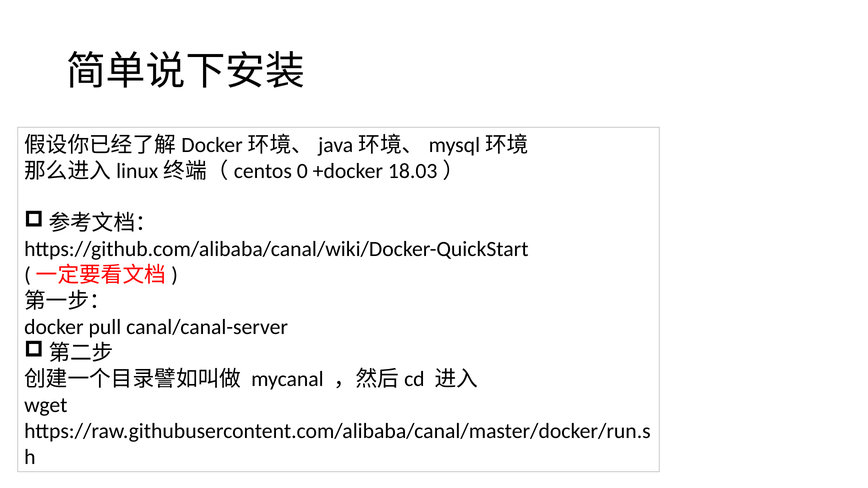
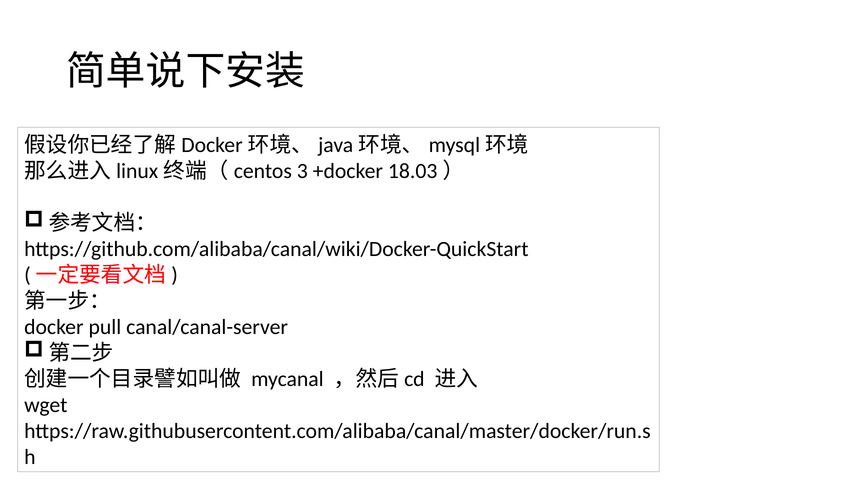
0: 0 -> 3
